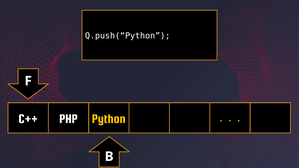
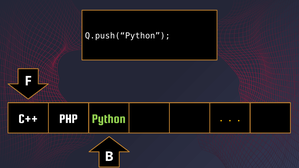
Python colour: yellow -> light green
